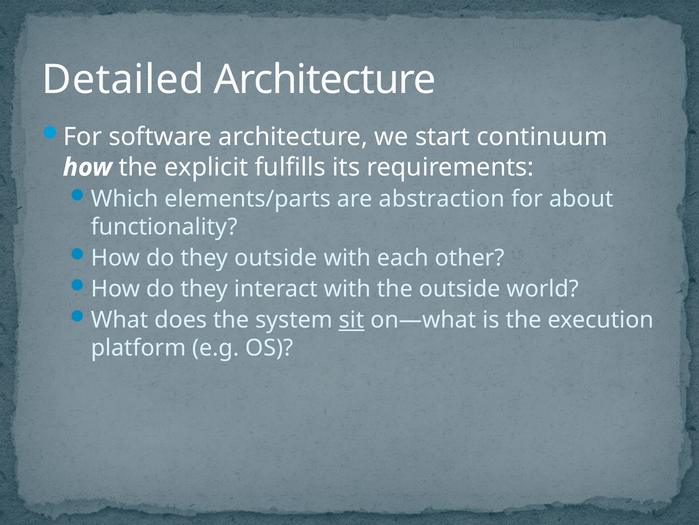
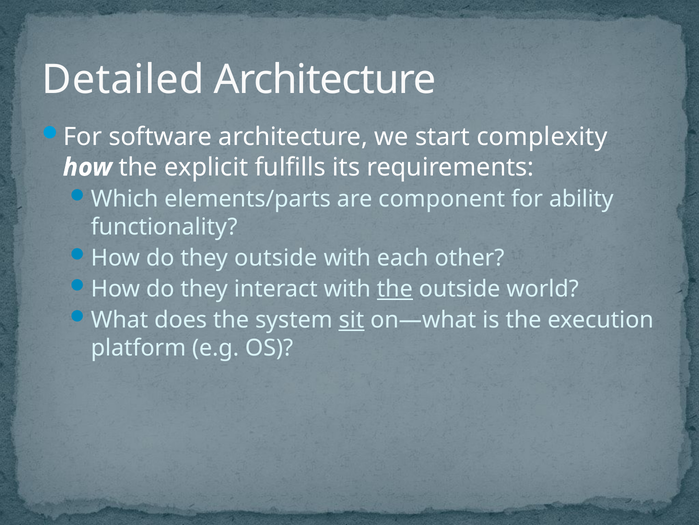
continuum: continuum -> complexity
abstraction: abstraction -> component
about: about -> ability
the at (395, 289) underline: none -> present
